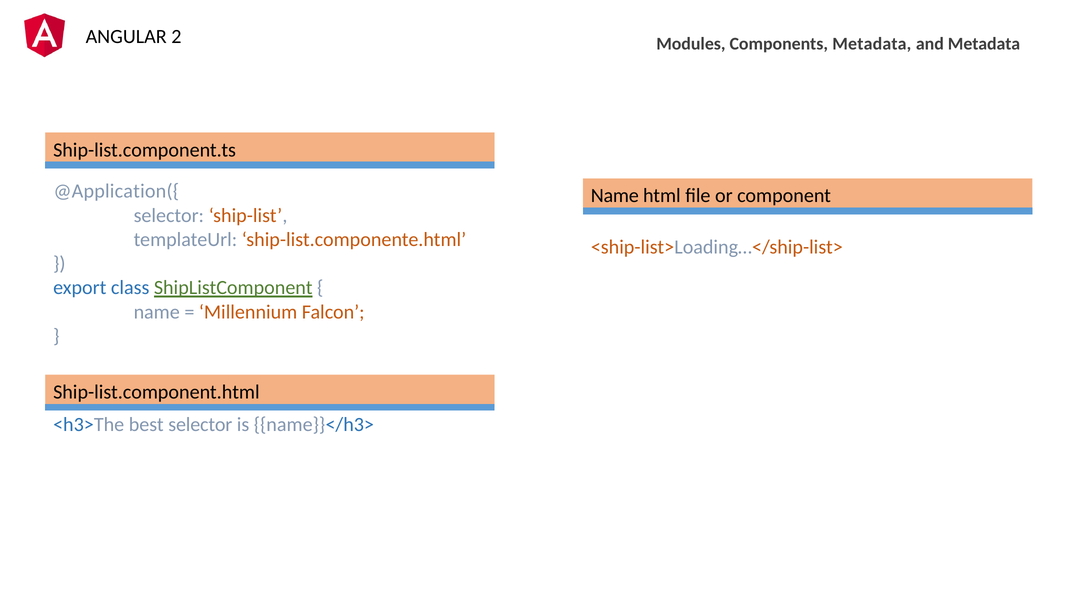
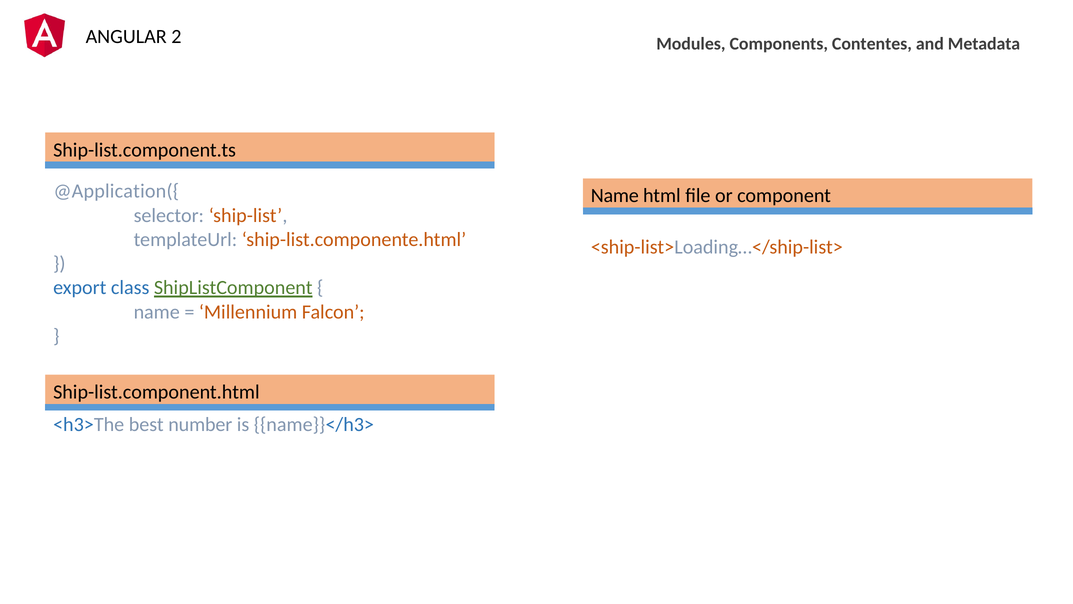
Components Metadata: Metadata -> Contentes
best selector: selector -> number
